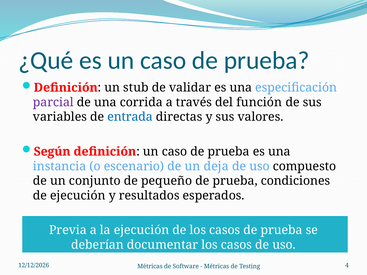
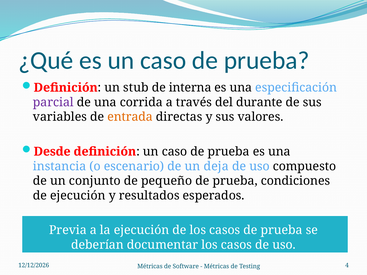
validar: validar -> interna
función: función -> durante
entrada colour: blue -> orange
Según: Según -> Desde
